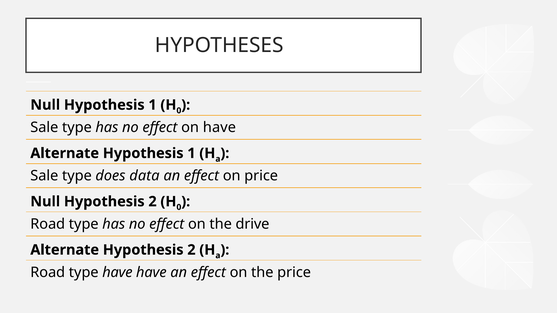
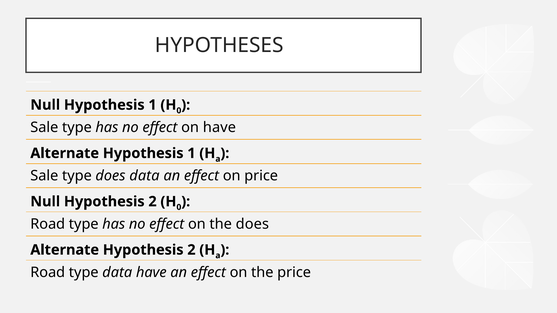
the drive: drive -> does
type have: have -> data
